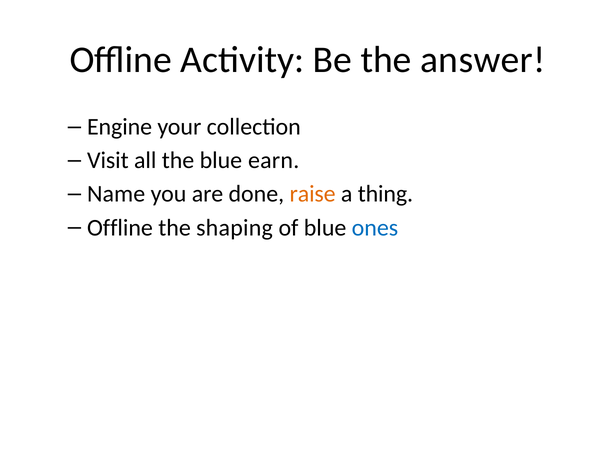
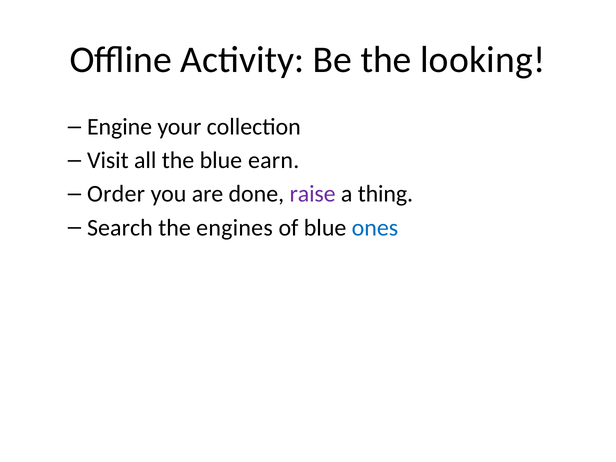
answer: answer -> looking
Name: Name -> Order
raise colour: orange -> purple
Offline at (120, 228): Offline -> Search
shaping: shaping -> engines
